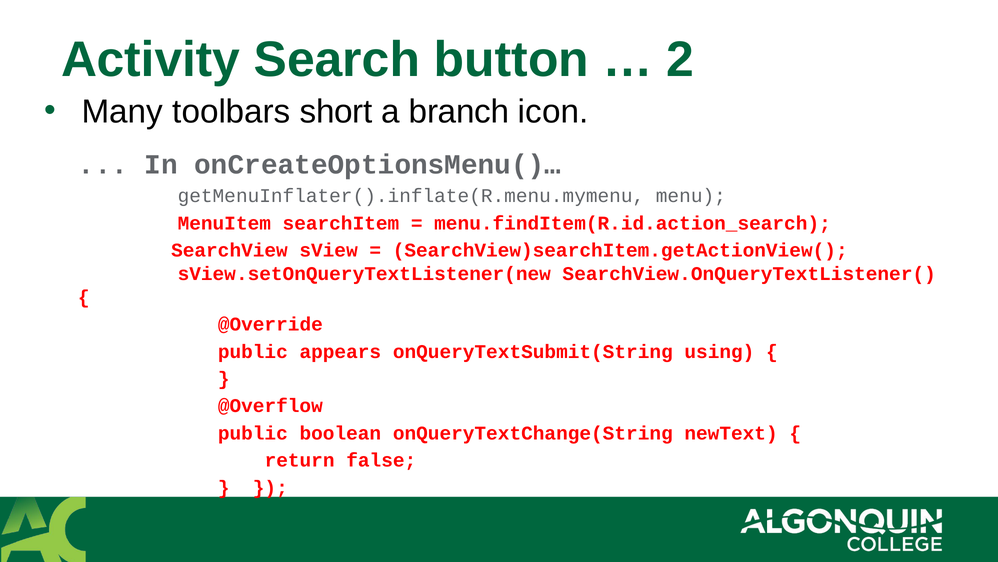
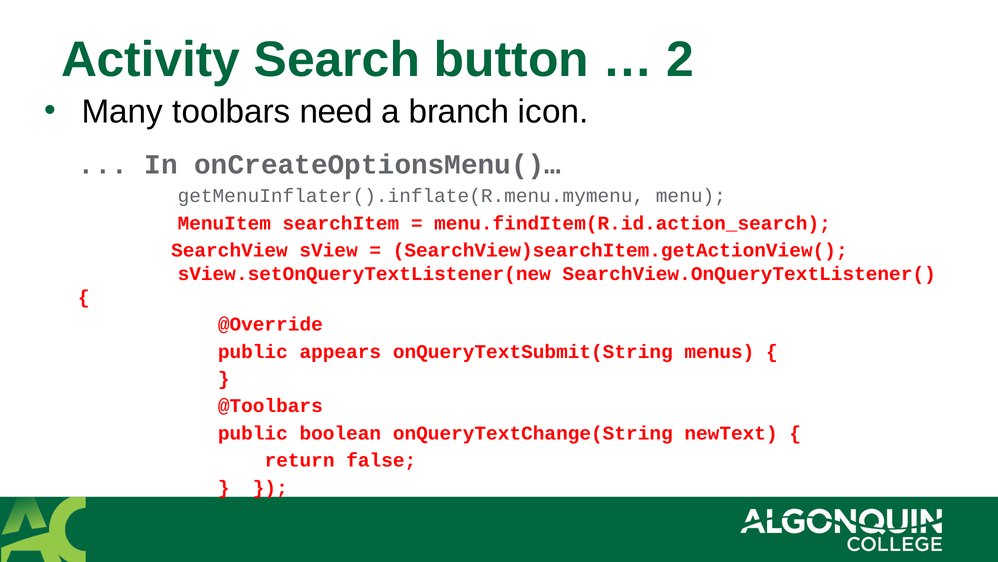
short: short -> need
using: using -> menus
@Overflow: @Overflow -> @Toolbars
